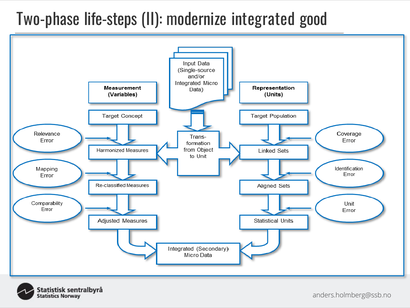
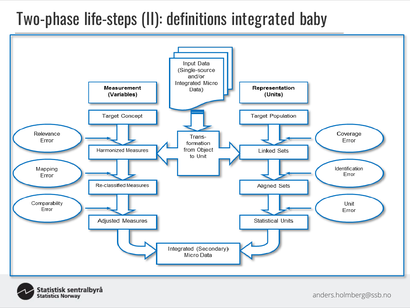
modernize: modernize -> definitions
good: good -> baby
